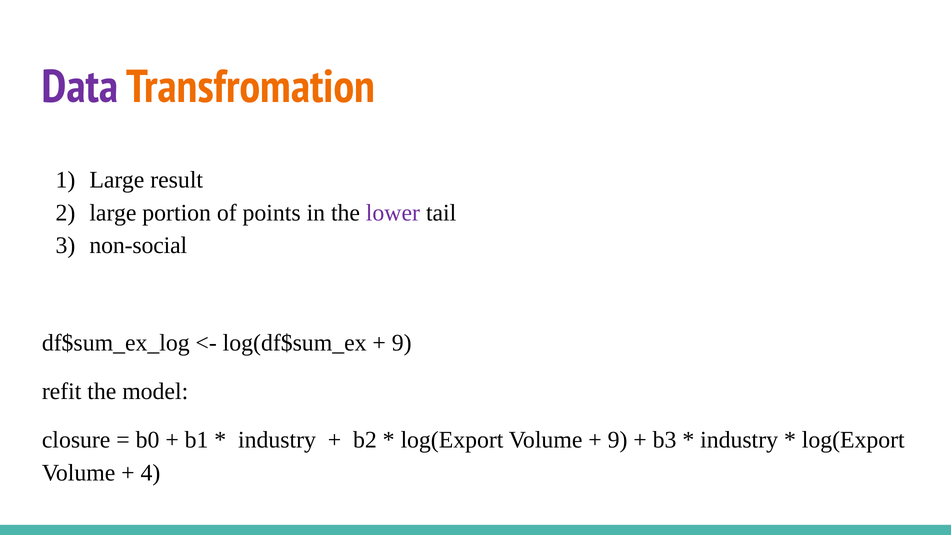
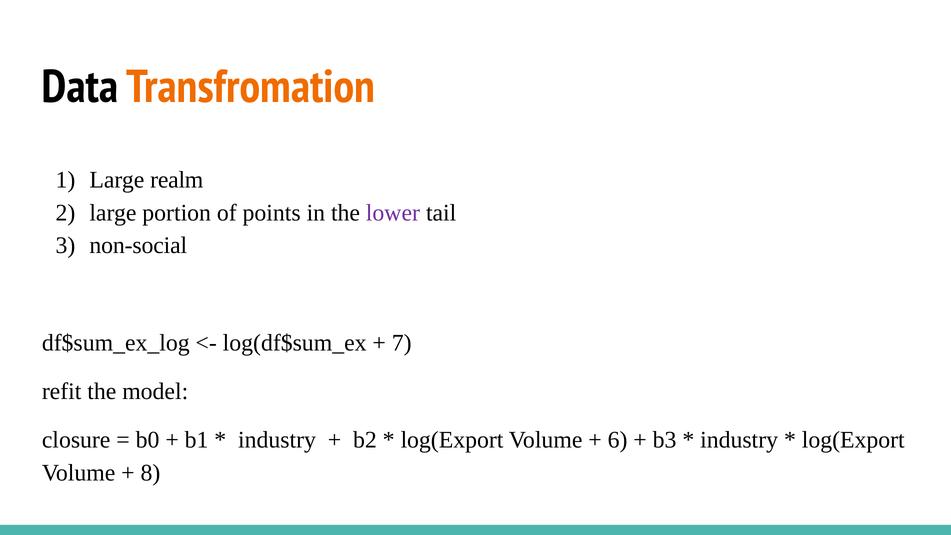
Data colour: purple -> black
result: result -> realm
9 at (402, 343): 9 -> 7
9 at (618, 440): 9 -> 6
4: 4 -> 8
